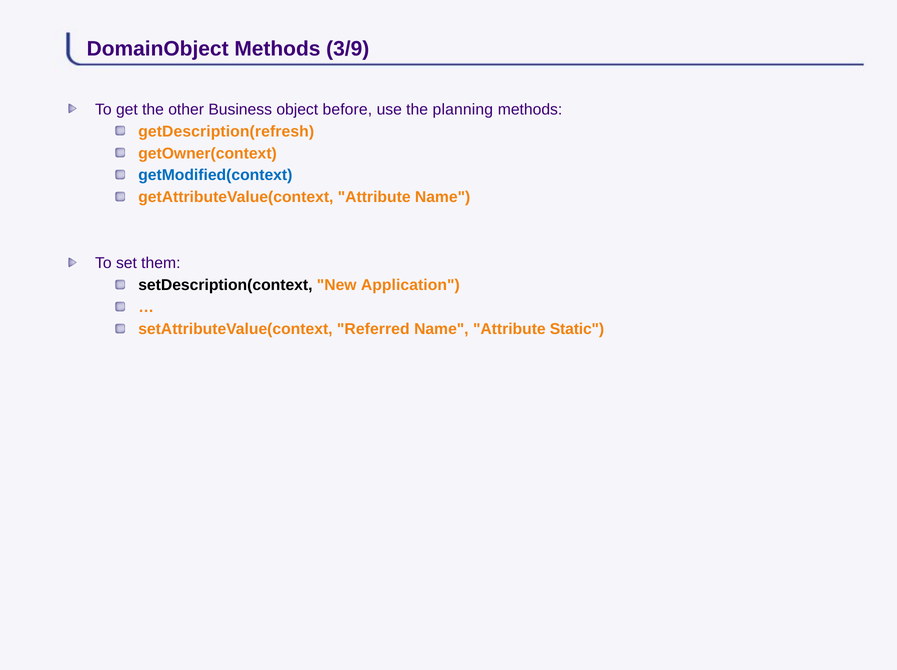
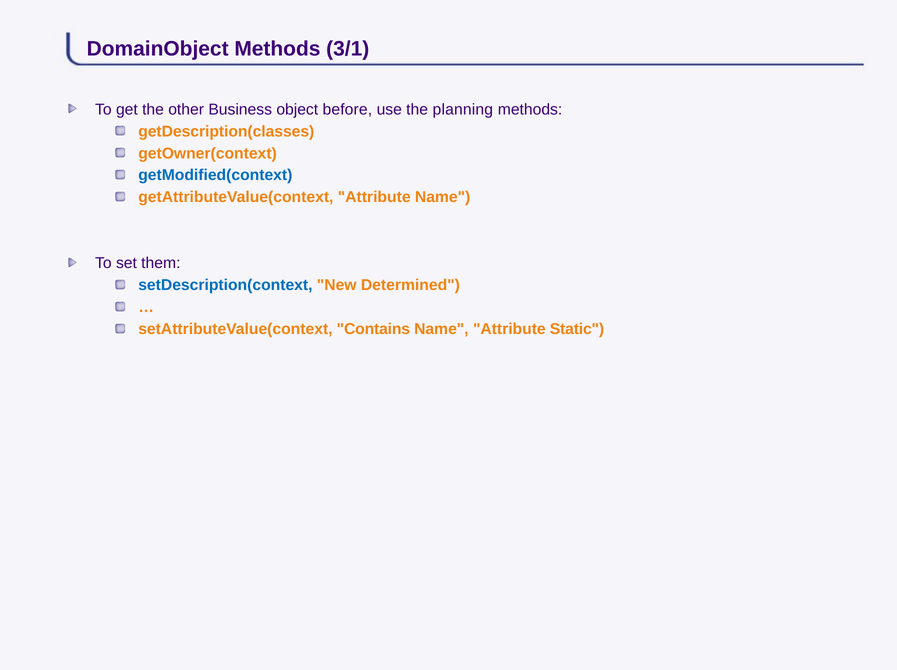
3/9: 3/9 -> 3/1
getDescription(refresh: getDescription(refresh -> getDescription(classes
setDescription(context colour: black -> blue
Application: Application -> Determined
Referred: Referred -> Contains
